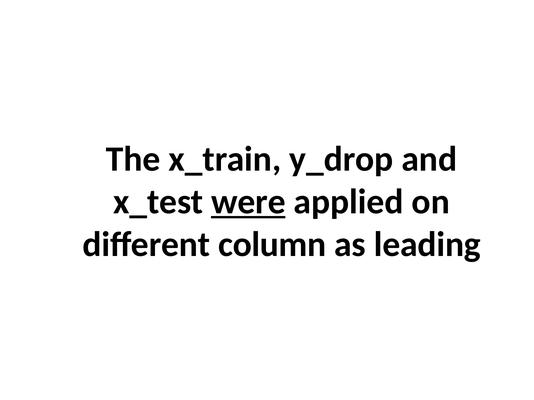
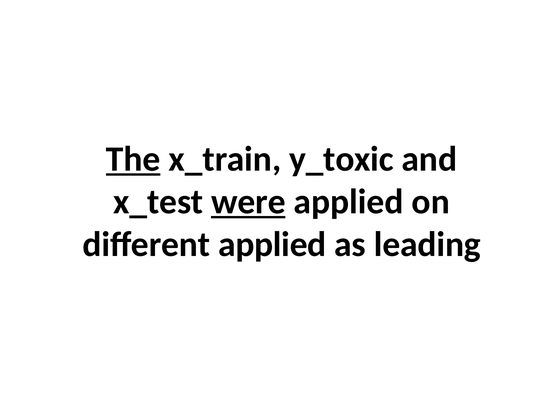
The underline: none -> present
y_drop: y_drop -> y_toxic
different column: column -> applied
